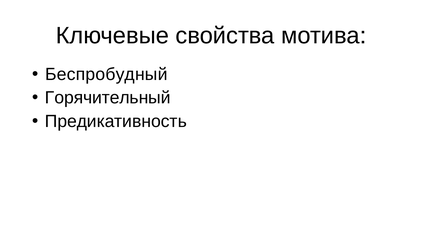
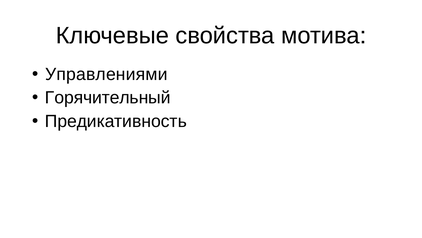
Беспробудный: Беспробудный -> Управлениями
